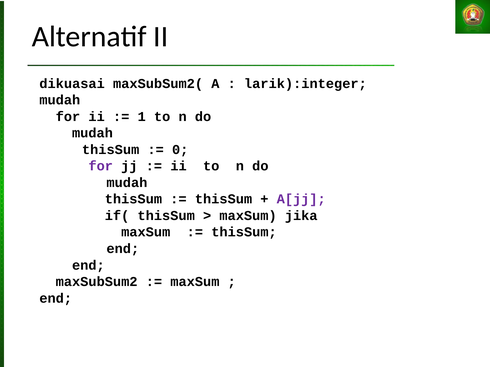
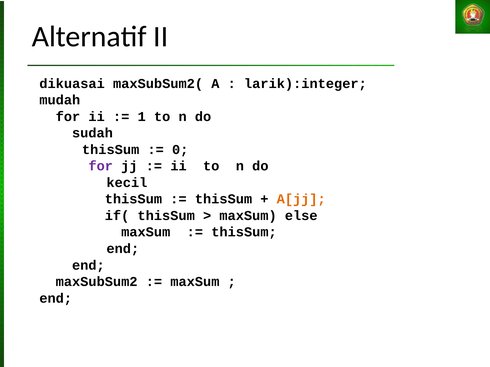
mudah at (92, 133): mudah -> sudah
mudah at (127, 183): mudah -> kecil
A[jj colour: purple -> orange
jika: jika -> else
